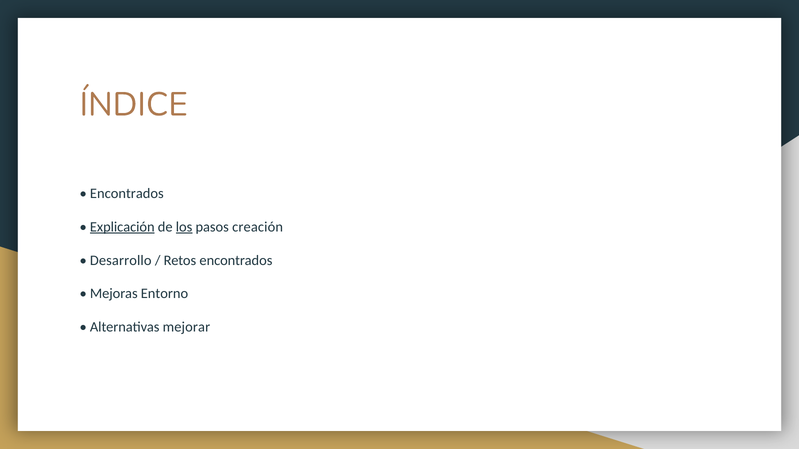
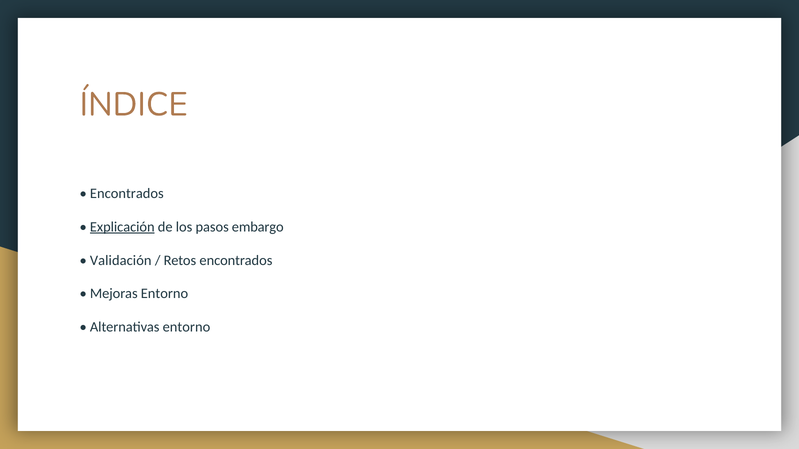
los underline: present -> none
creación: creación -> embargo
Desarrollo: Desarrollo -> Validación
Alternativas mejorar: mejorar -> entorno
